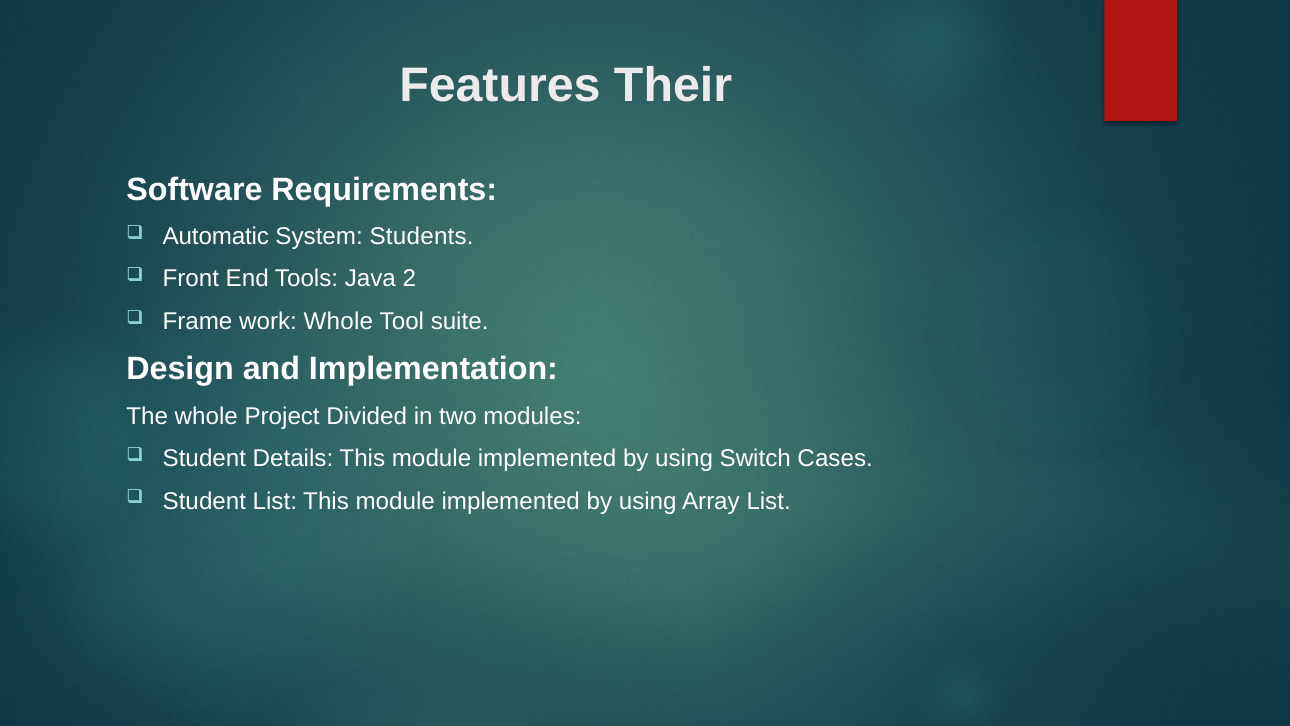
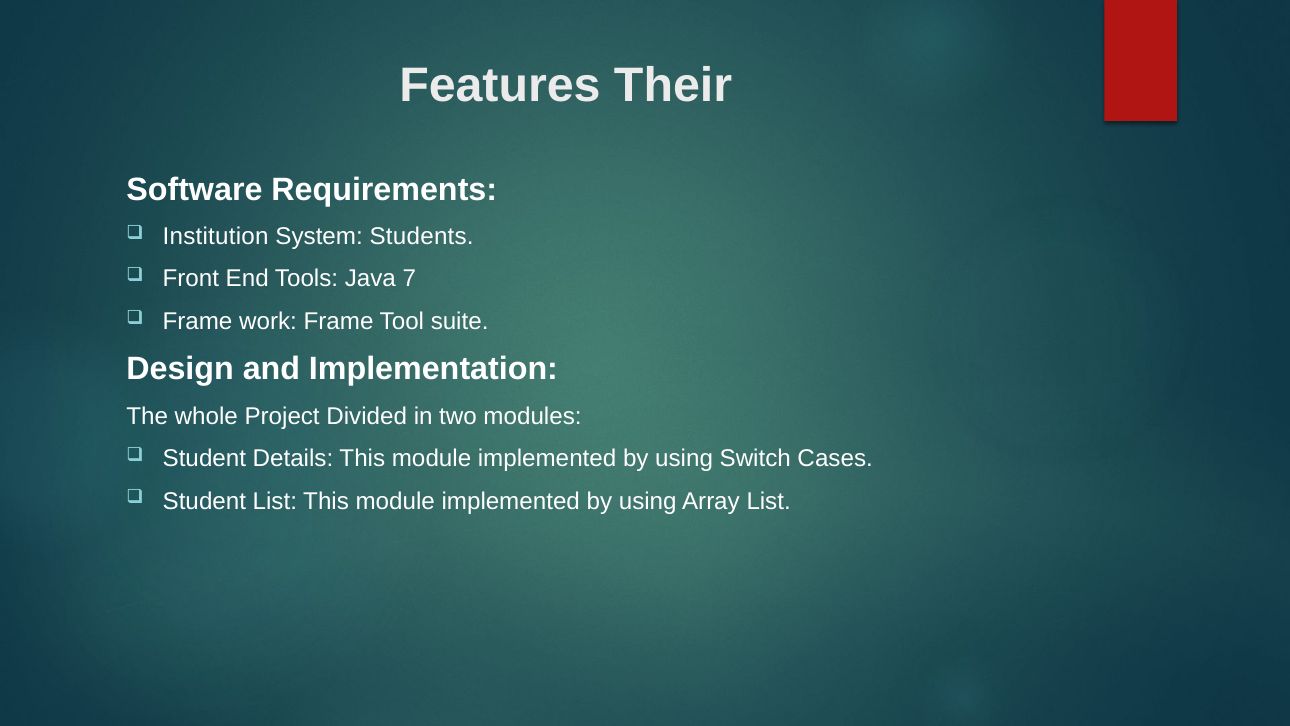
Automatic: Automatic -> Institution
2: 2 -> 7
work Whole: Whole -> Frame
